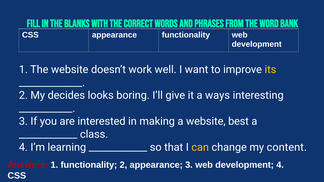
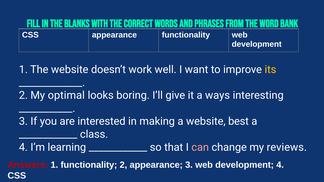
decides: decides -> optimal
can colour: yellow -> pink
content: content -> reviews
